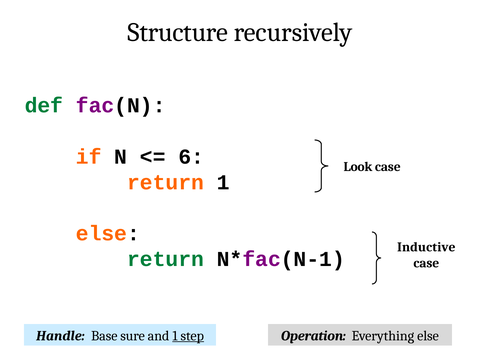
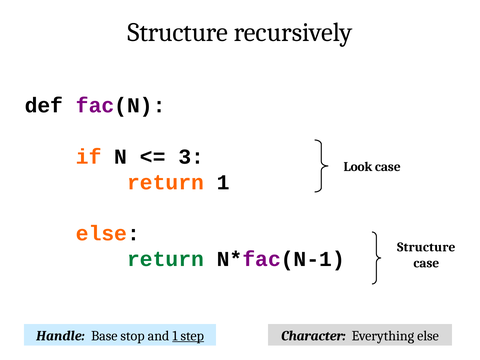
def colour: green -> black
6: 6 -> 3
Inductive at (426, 247): Inductive -> Structure
sure: sure -> stop
Operation: Operation -> Character
